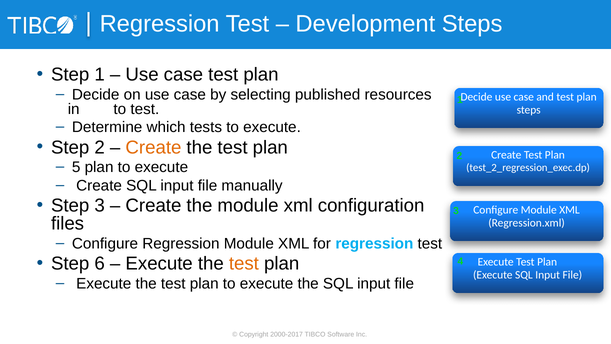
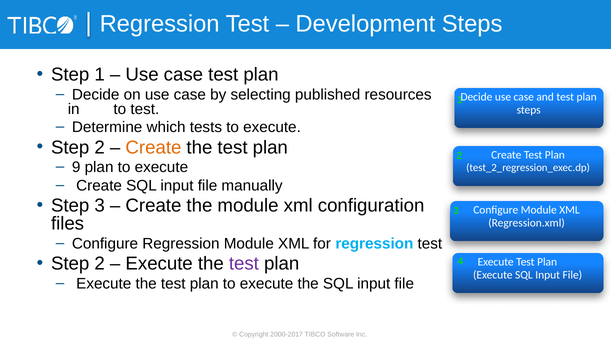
5: 5 -> 9
6 at (100, 263): 6 -> 2
test at (244, 263) colour: orange -> purple
